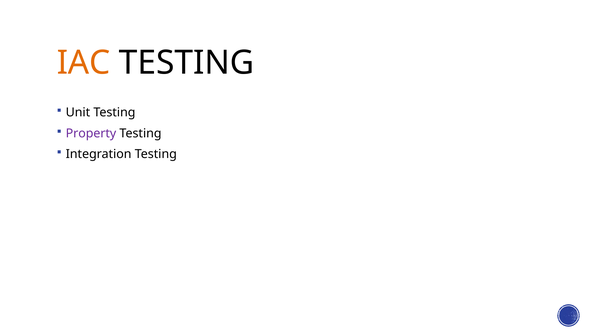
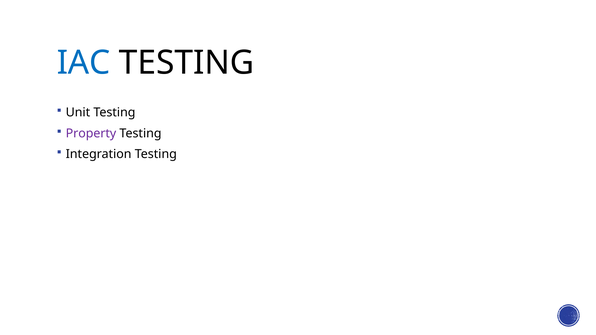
IAC colour: orange -> blue
